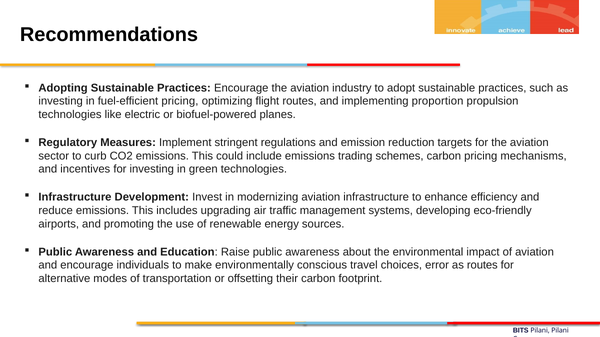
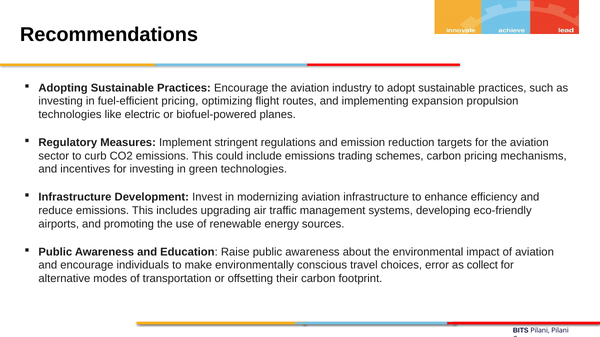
proportion: proportion -> expansion
as routes: routes -> collect
